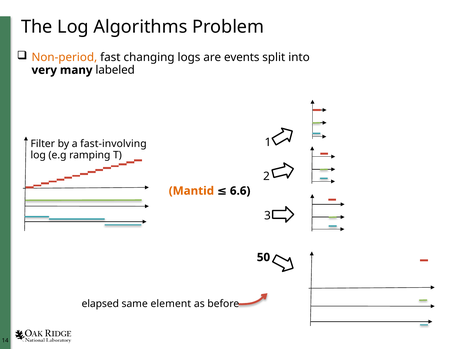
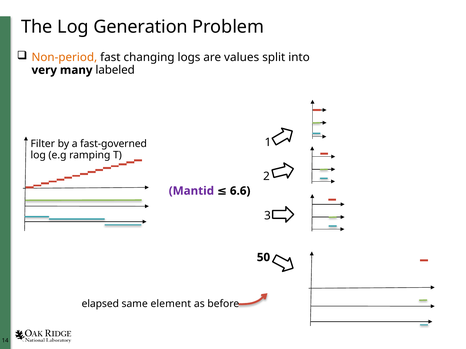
Algorithms: Algorithms -> Generation
events: events -> values
fast-involving: fast-involving -> fast-governed
Mantid colour: orange -> purple
